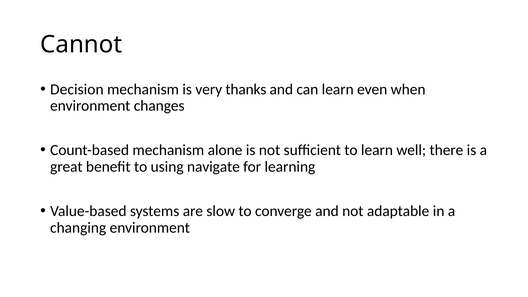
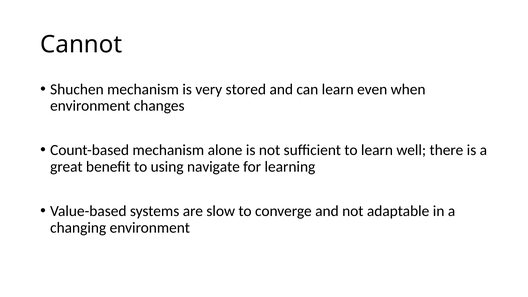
Decision: Decision -> Shuchen
thanks: thanks -> stored
